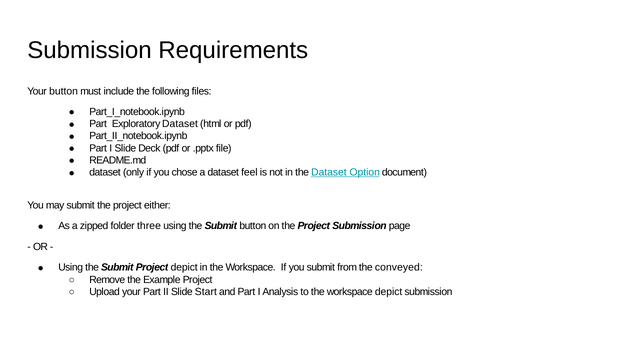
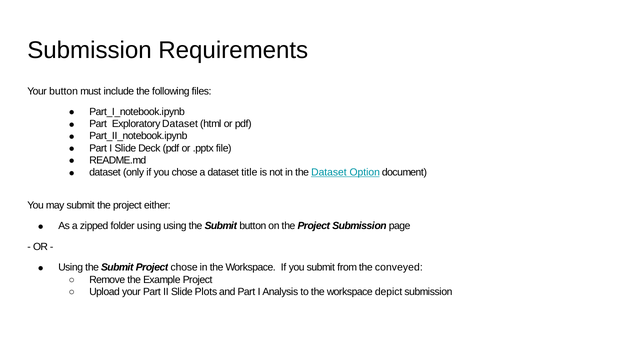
feel: feel -> title
folder three: three -> using
Project depict: depict -> chose
Start: Start -> Plots
